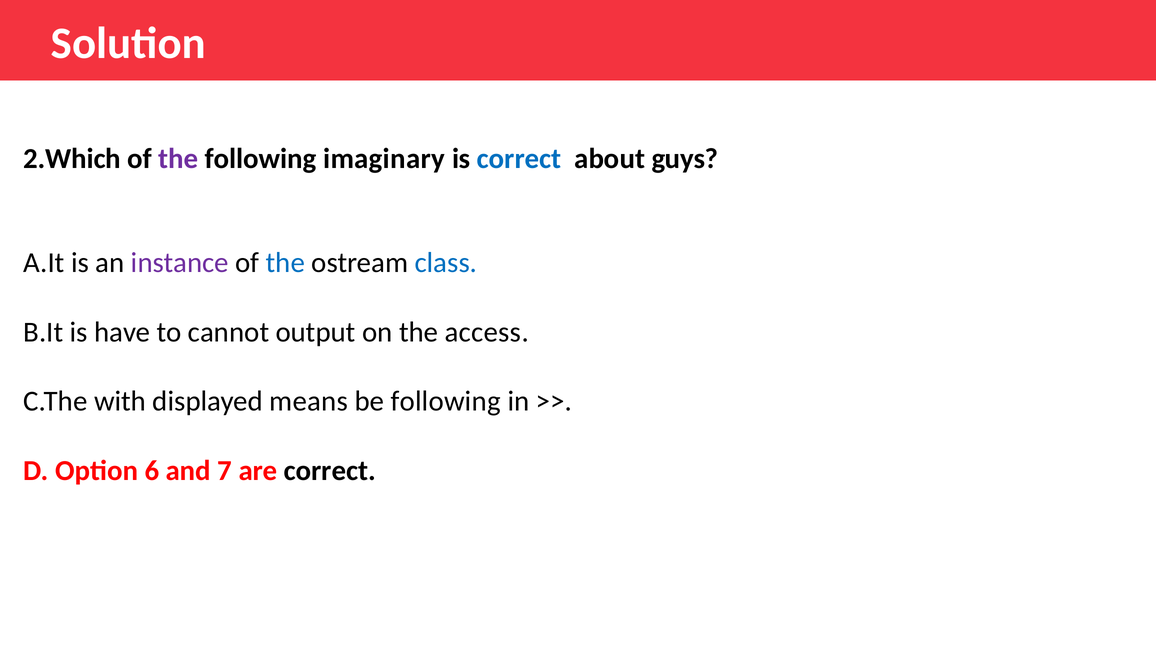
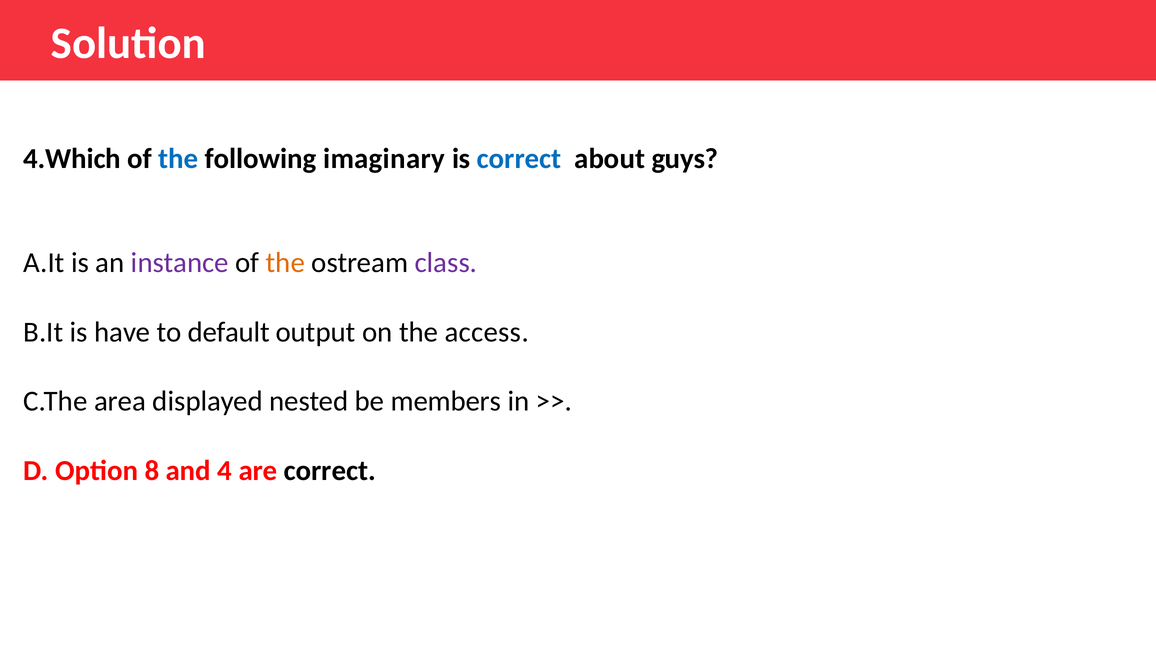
2.Which: 2.Which -> 4.Which
the at (178, 159) colour: purple -> blue
the at (285, 263) colour: blue -> orange
class colour: blue -> purple
cannot: cannot -> default
with: with -> area
means: means -> nested
be following: following -> members
6: 6 -> 8
7: 7 -> 4
